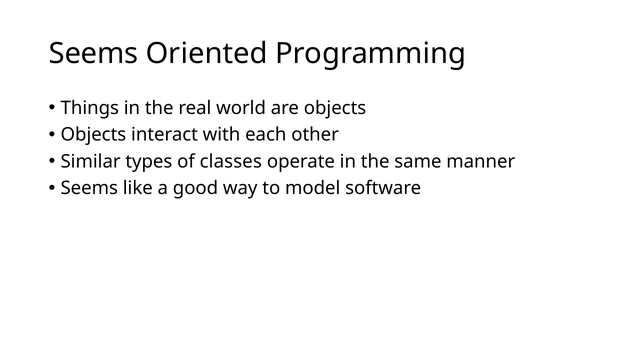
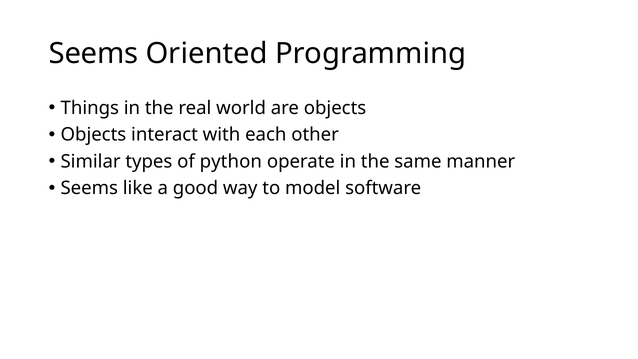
classes: classes -> python
